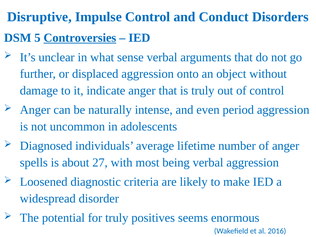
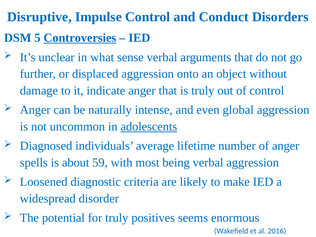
period: period -> global
adolescents underline: none -> present
27: 27 -> 59
